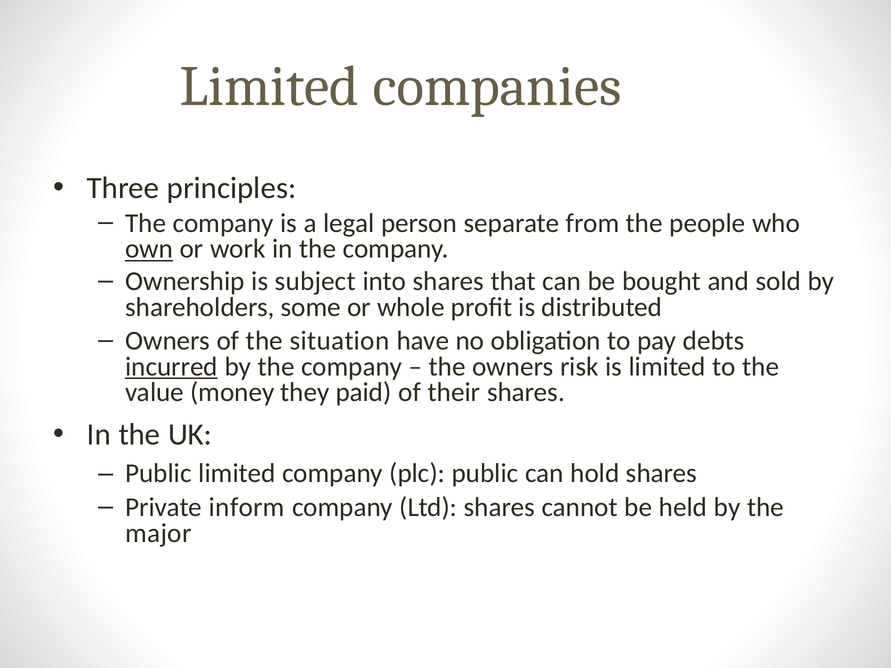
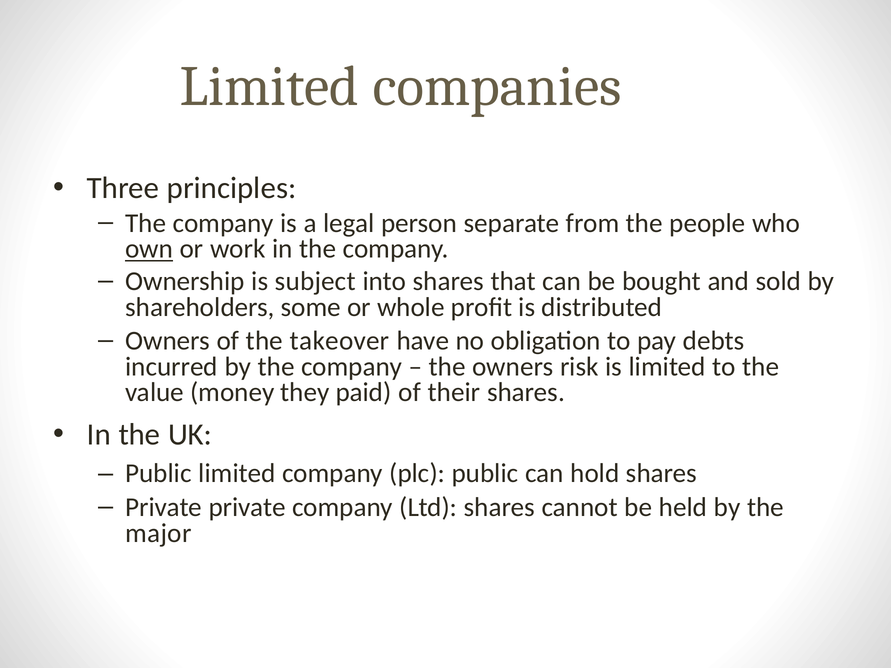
situation: situation -> takeover
incurred underline: present -> none
Private inform: inform -> private
